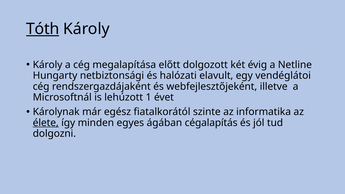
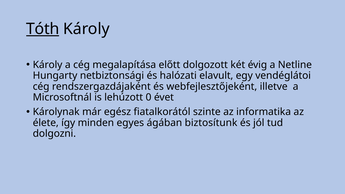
1: 1 -> 0
élete underline: present -> none
cégalapítás: cégalapítás -> biztosítunk
